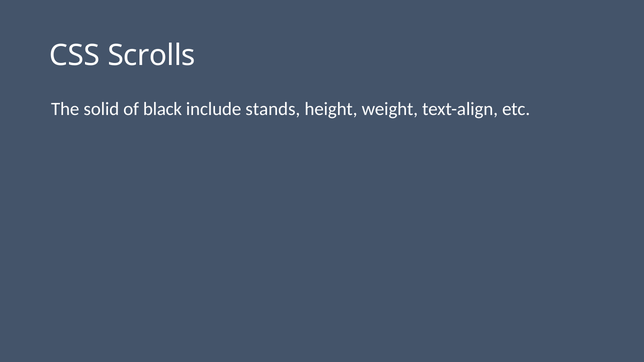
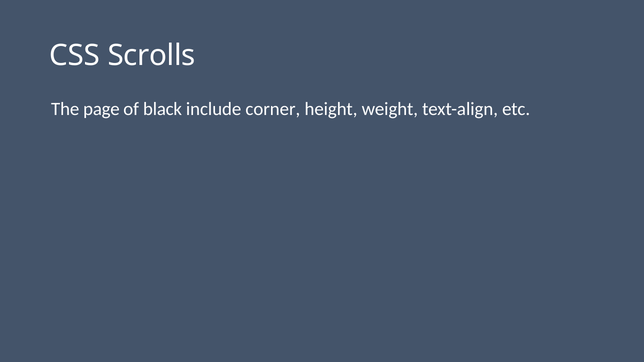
solid: solid -> page
stands: stands -> corner
